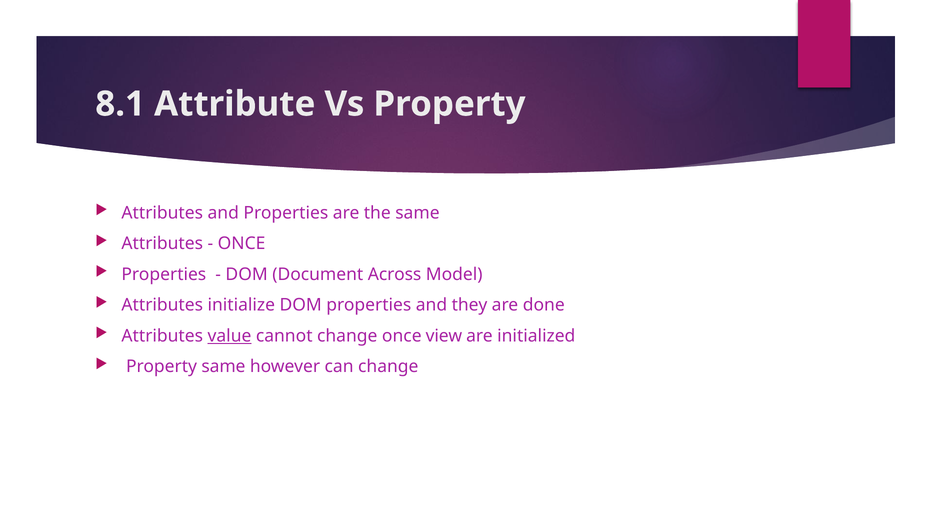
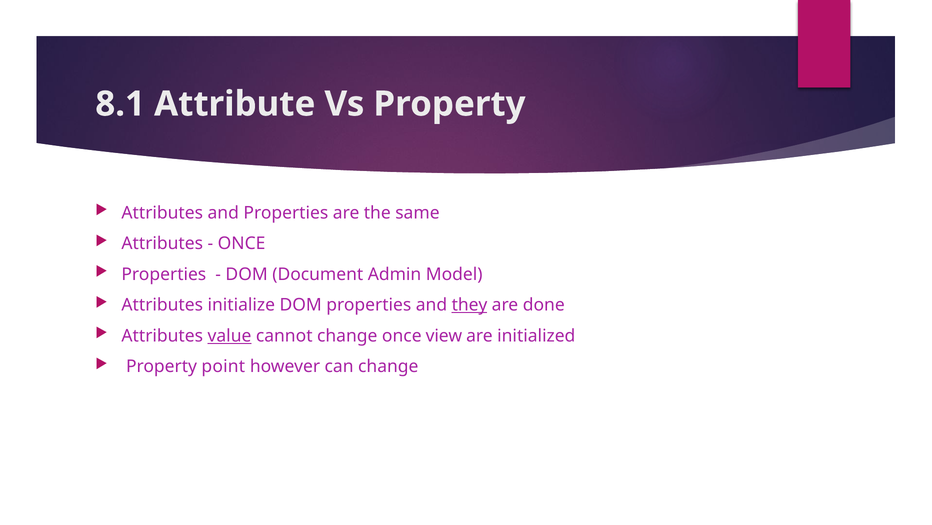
Across: Across -> Admin
they underline: none -> present
Property same: same -> point
